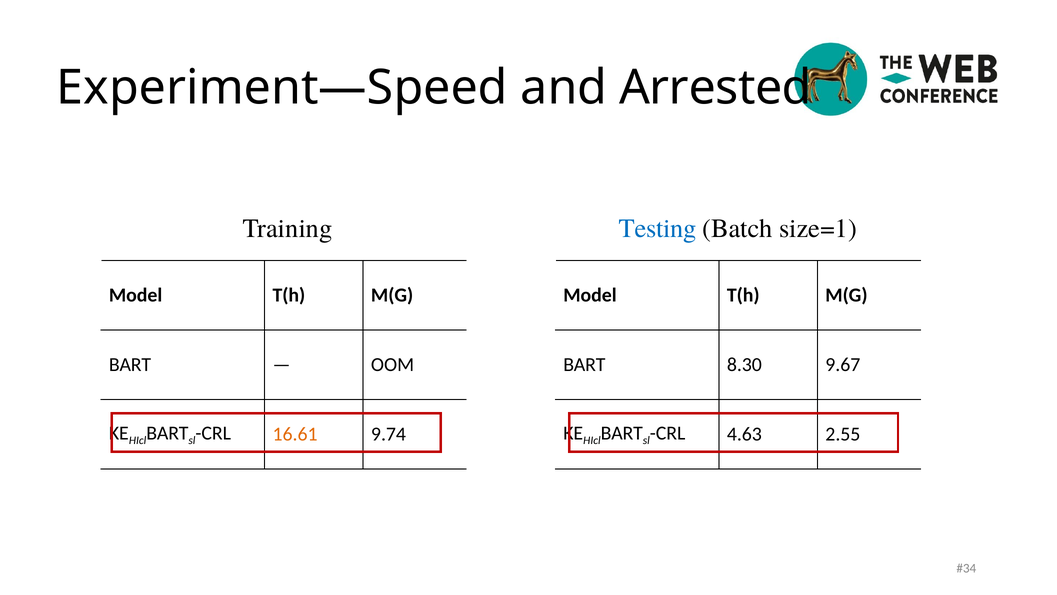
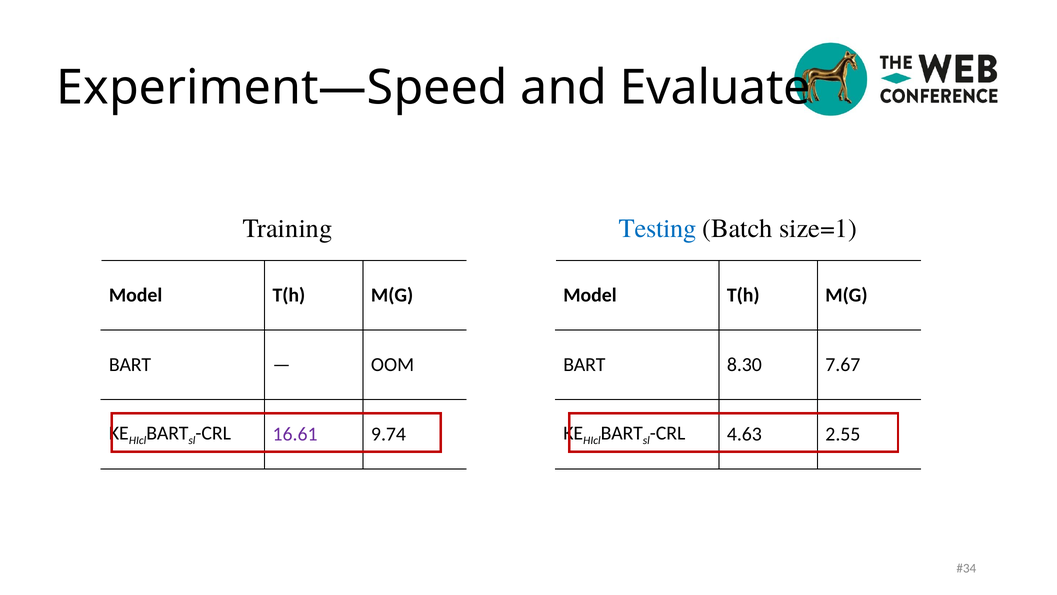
Arrested: Arrested -> Evaluate
9.67: 9.67 -> 7.67
16.61 colour: orange -> purple
